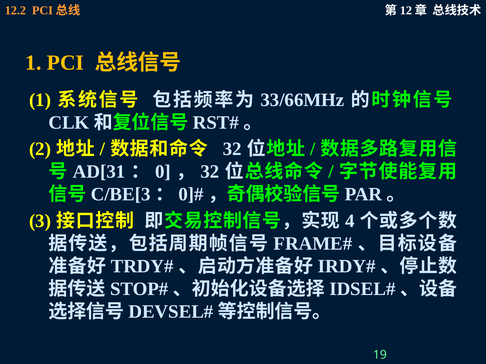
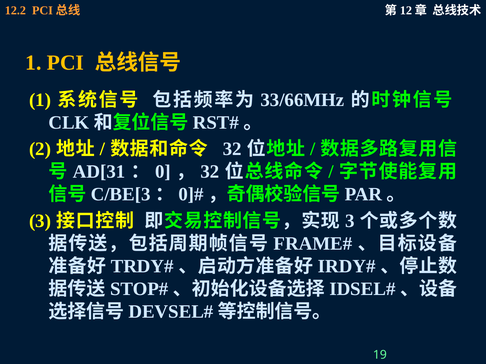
4 at (350, 221): 4 -> 3
